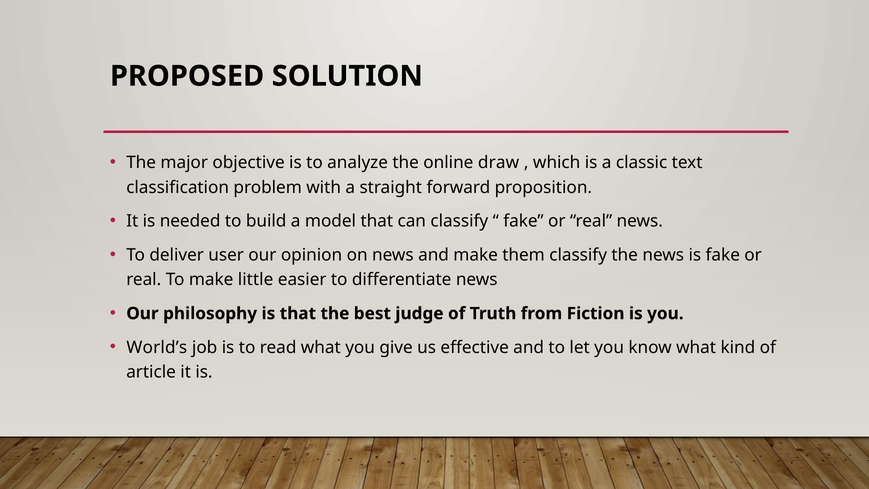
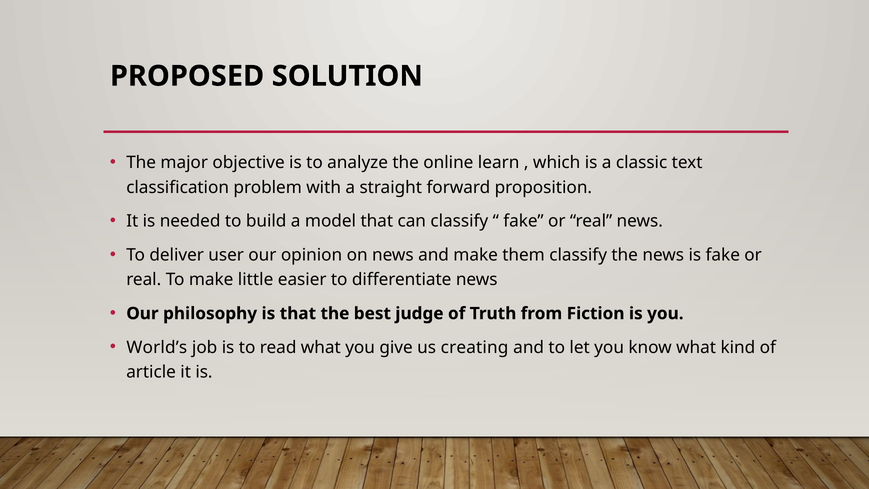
draw: draw -> learn
effective: effective -> creating
